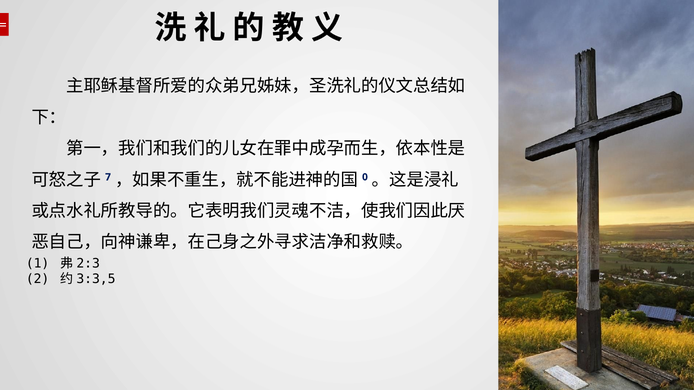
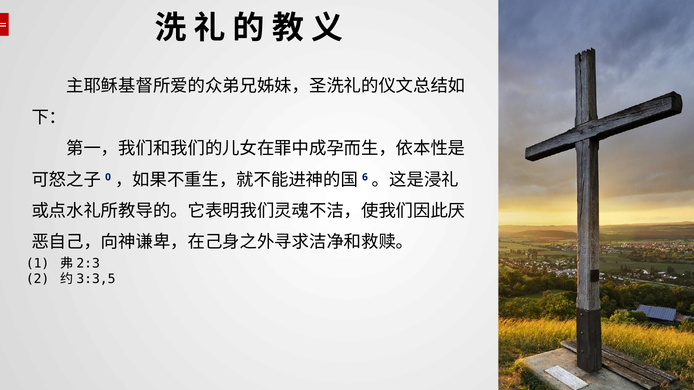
7: 7 -> 0
0: 0 -> 6
